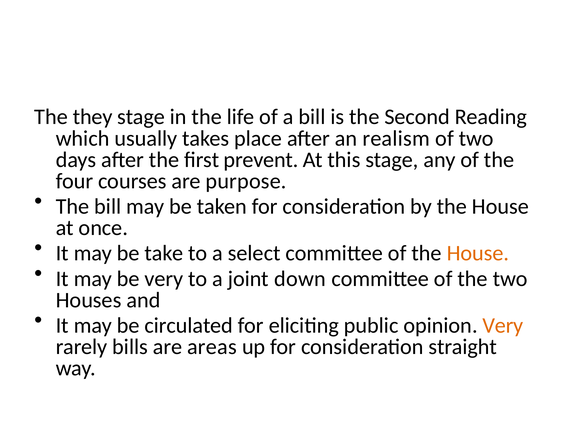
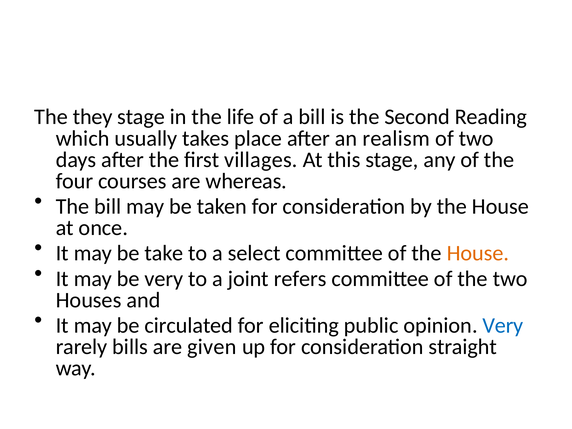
prevent: prevent -> villages
purpose: purpose -> whereas
down: down -> refers
Very at (503, 326) colour: orange -> blue
areas: areas -> given
